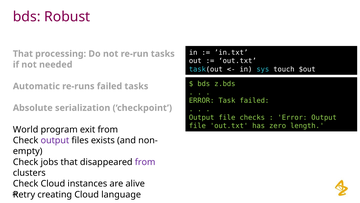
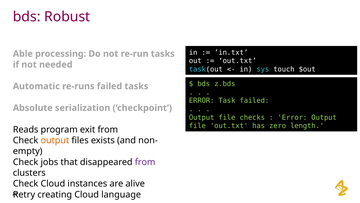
That at (23, 54): That -> Able
World: World -> Reads
output at (55, 140) colour: purple -> orange
